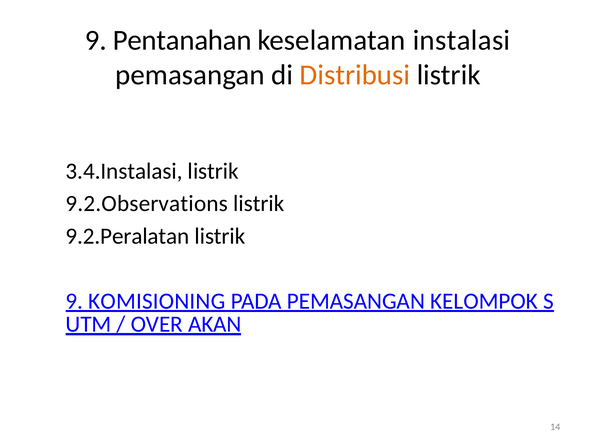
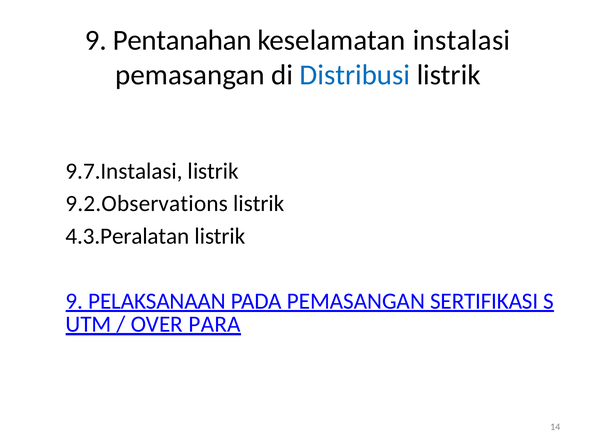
Distribusi colour: orange -> blue
3.4.Instalasi: 3.4.Instalasi -> 9.7.Instalasi
9.2.Peralatan: 9.2.Peralatan -> 4.3.Peralatan
KOMISIONING: KOMISIONING -> PELAKSANAAN
KELOMPOK: KELOMPOK -> SERTIFIKASI
AKAN: AKAN -> PARA
